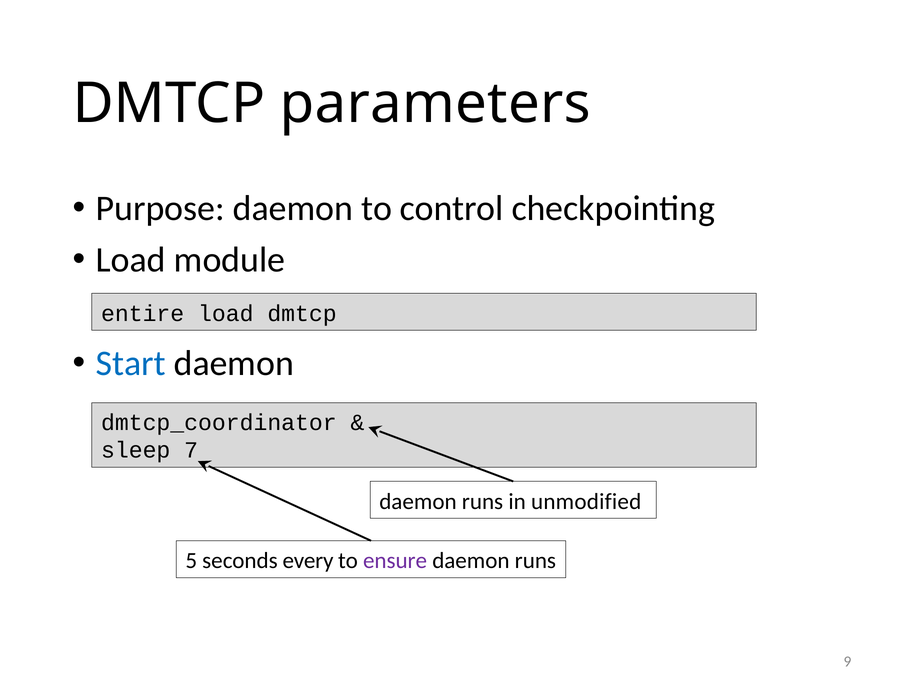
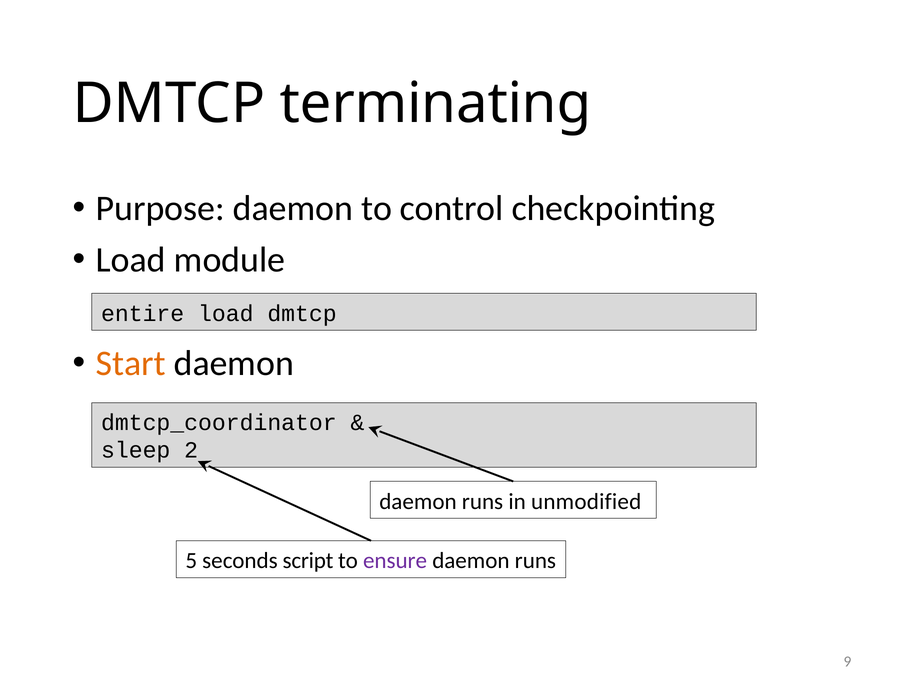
parameters: parameters -> terminating
Start colour: blue -> orange
7: 7 -> 2
every: every -> script
